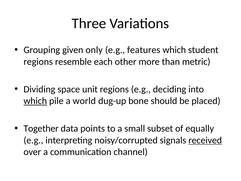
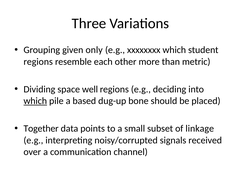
features: features -> xxxxxxxx
unit: unit -> well
world: world -> based
equally: equally -> linkage
received underline: present -> none
